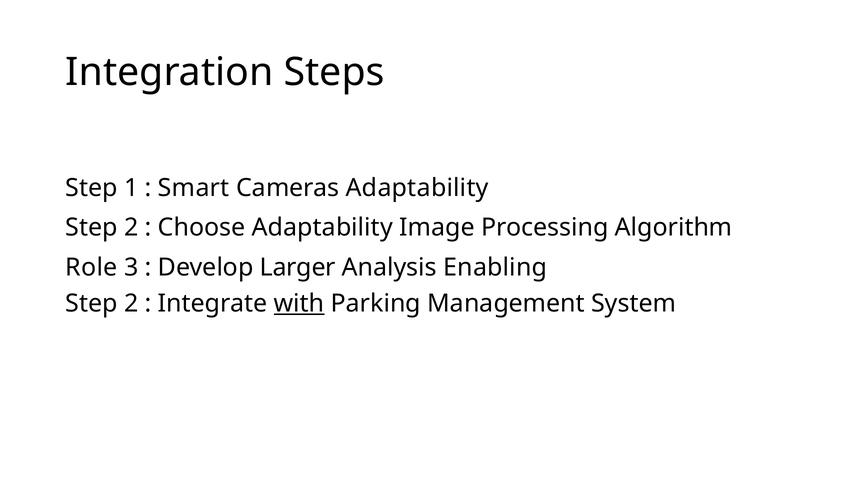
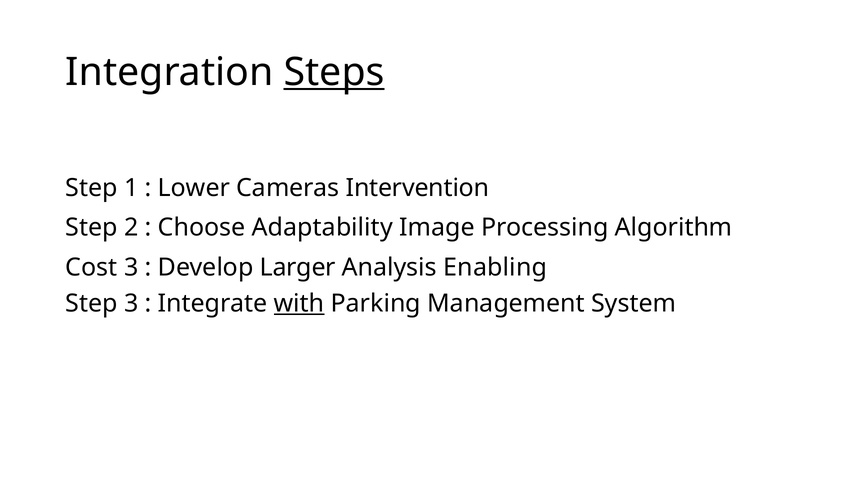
Steps underline: none -> present
Smart: Smart -> Lower
Cameras Adaptability: Adaptability -> Intervention
Role: Role -> Cost
2 at (131, 303): 2 -> 3
